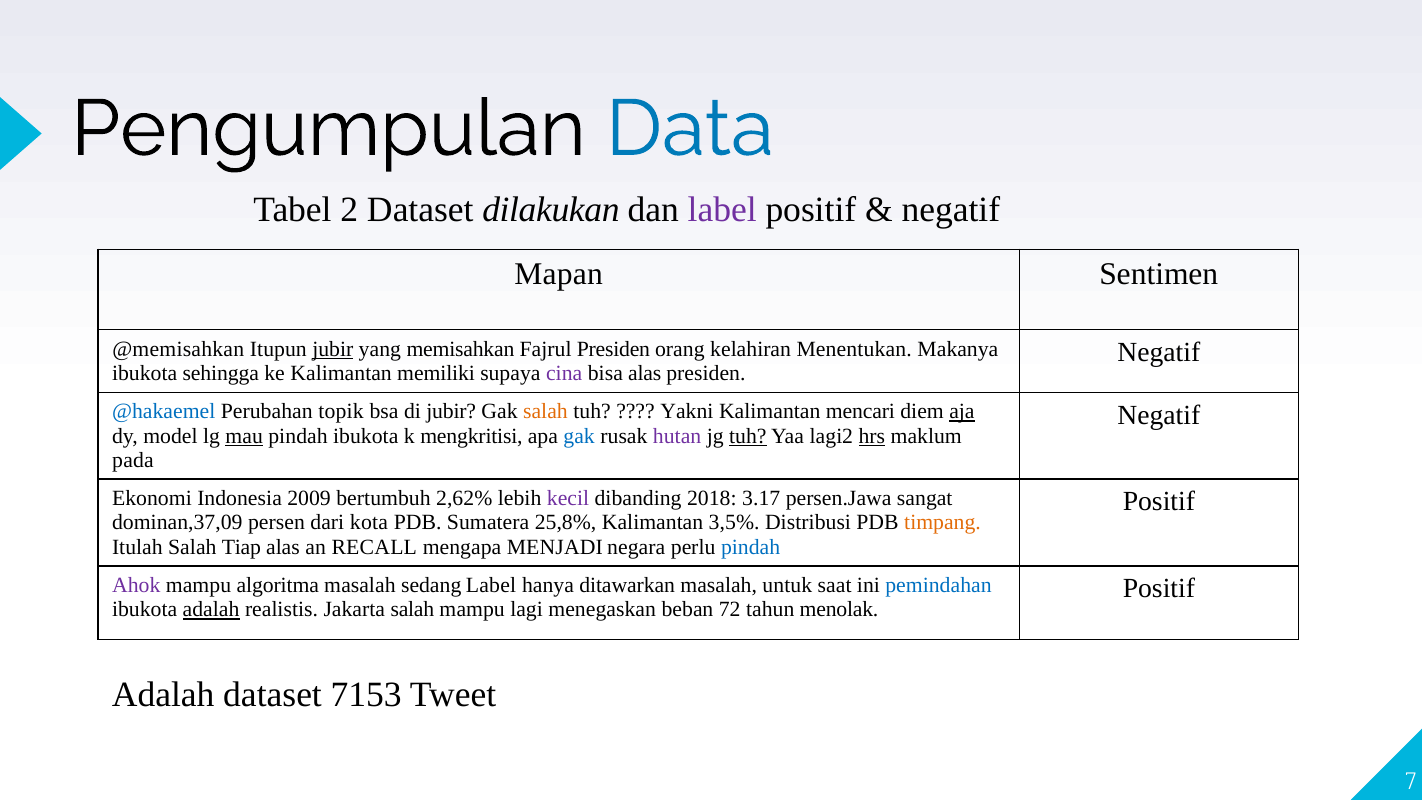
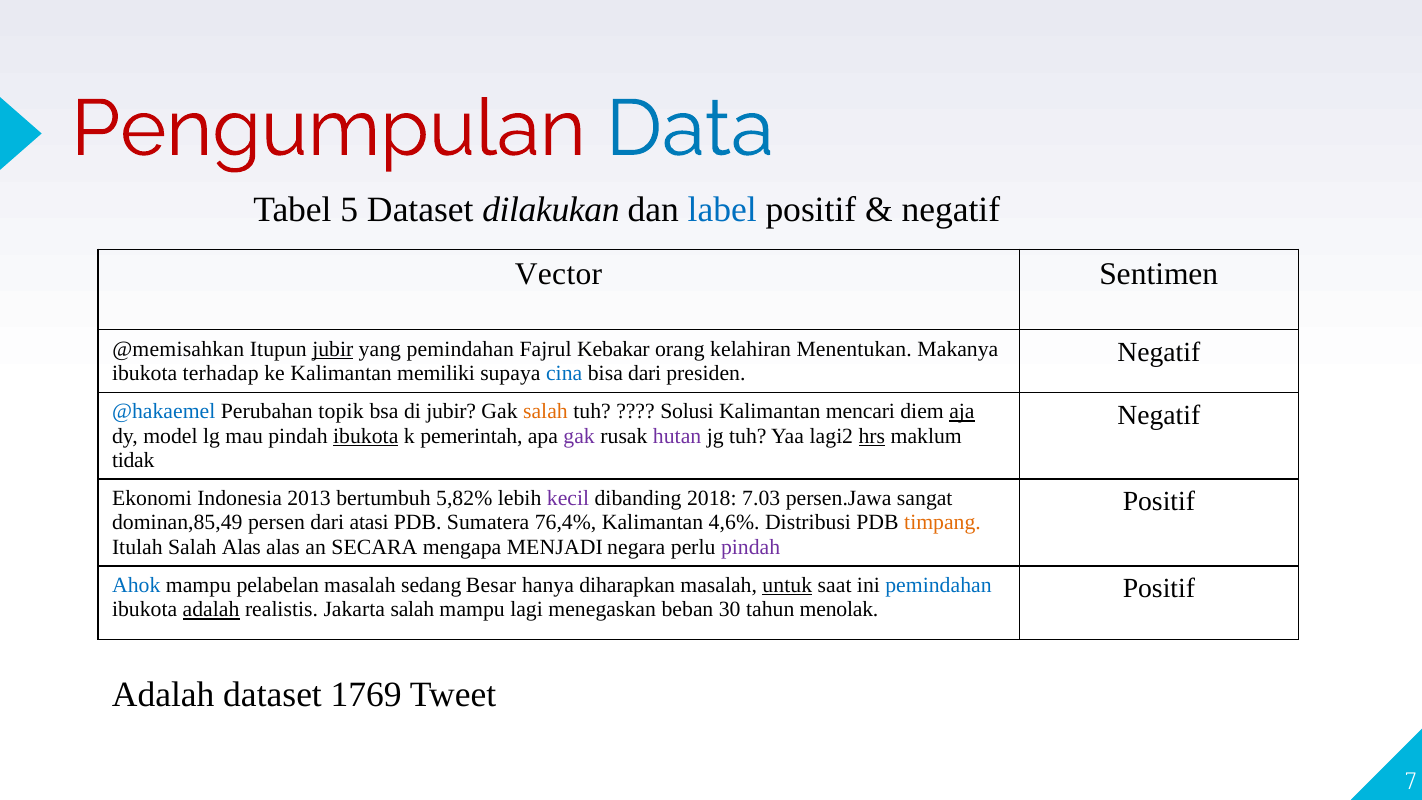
Pengumpulan colour: black -> red
2: 2 -> 5
label at (722, 210) colour: purple -> blue
Mapan: Mapan -> Vector
yang memisahkan: memisahkan -> pemindahan
Fajrul Presiden: Presiden -> Kebakar
sehingga: sehingga -> terhadap
cina colour: purple -> blue
bisa alas: alas -> dari
Yakni: Yakni -> Solusi
mau underline: present -> none
ibukota at (366, 436) underline: none -> present
mengkritisi: mengkritisi -> pemerintah
gak at (579, 436) colour: blue -> purple
tuh at (748, 436) underline: present -> none
pada: pada -> tidak
2009: 2009 -> 2013
2,62%: 2,62% -> 5,82%
3.17: 3.17 -> 7.03
dominan,37,09: dominan,37,09 -> dominan,85,49
kota: kota -> atasi
25,8%: 25,8% -> 76,4%
3,5%: 3,5% -> 4,6%
Salah Tiap: Tiap -> Alas
RECALL: RECALL -> SECARA
pindah at (751, 547) colour: blue -> purple
Ahok colour: purple -> blue
algoritma: algoritma -> pelabelan
sedang Label: Label -> Besar
ditawarkan: ditawarkan -> diharapkan
untuk underline: none -> present
72: 72 -> 30
7153: 7153 -> 1769
